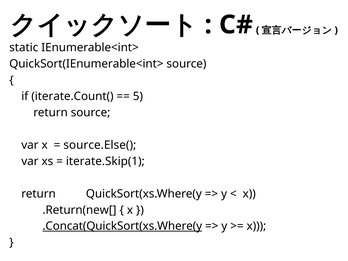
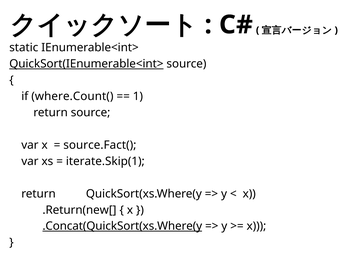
QuickSort(IEnumerable<int> underline: none -> present
iterate.Count(: iterate.Count( -> where.Count(
5: 5 -> 1
source.Else(: source.Else( -> source.Fact(
